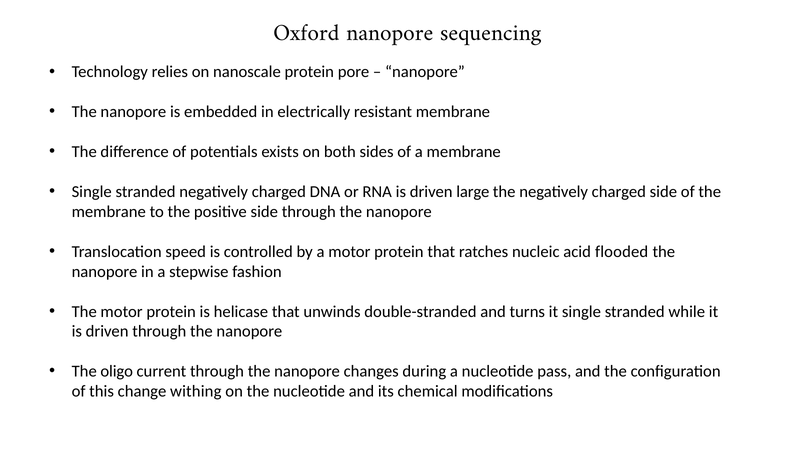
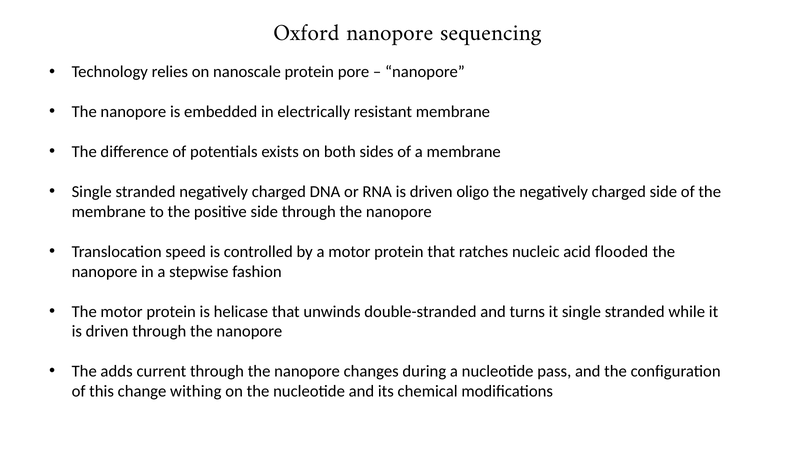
large: large -> oligo
oligo: oligo -> adds
